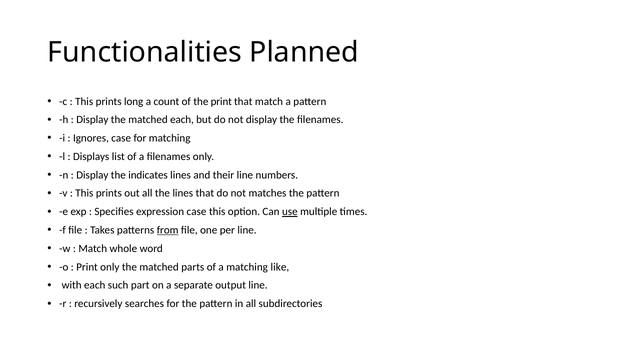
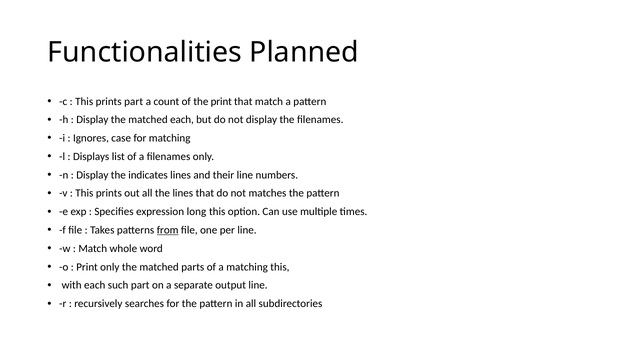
prints long: long -> part
expression case: case -> long
use underline: present -> none
matching like: like -> this
